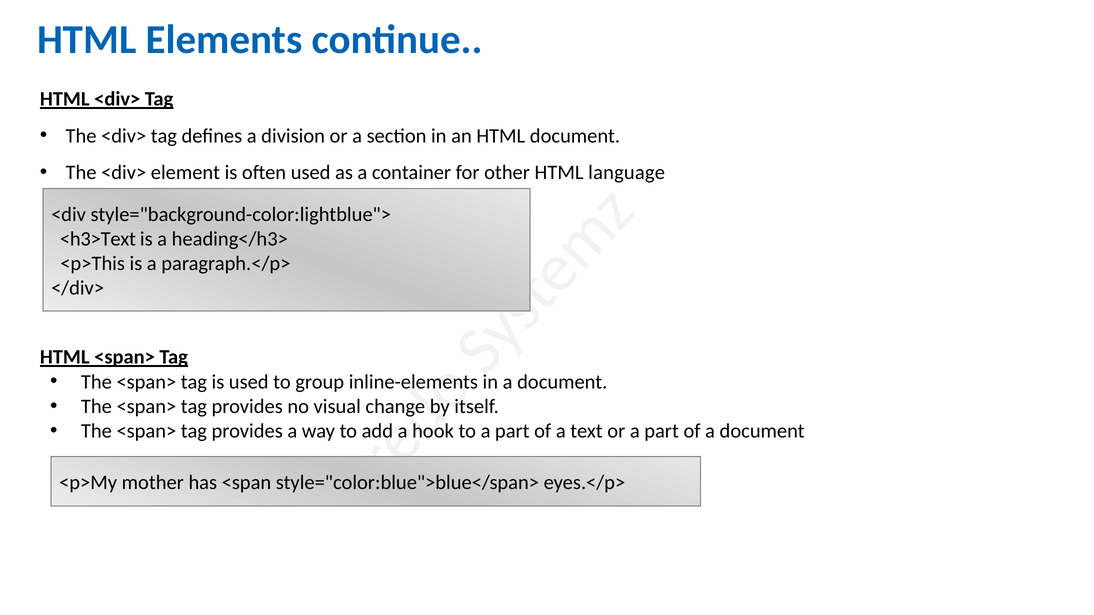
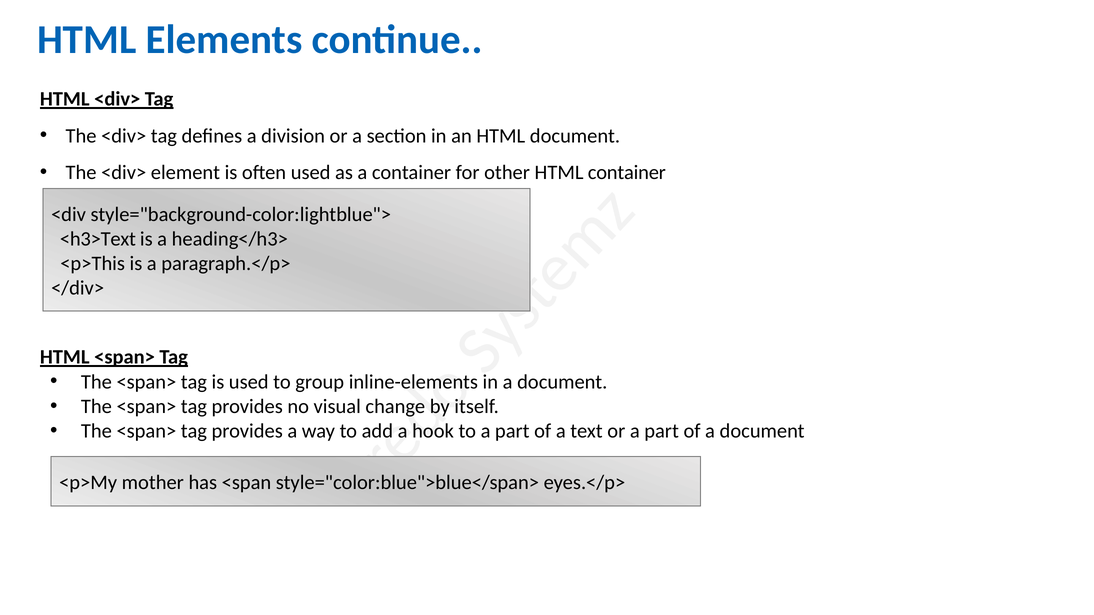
language at (627, 173): language -> container
